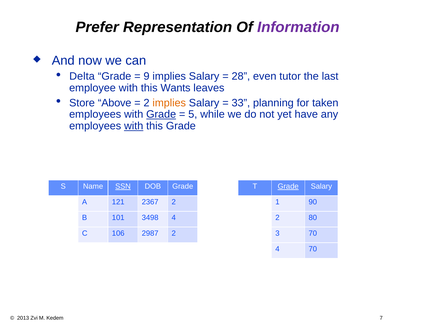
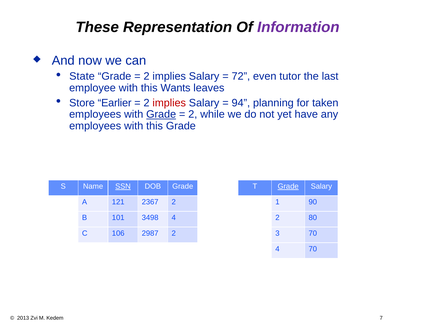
Prefer: Prefer -> These
Delta: Delta -> State
9 at (147, 77): 9 -> 2
28: 28 -> 72
Above: Above -> Earlier
implies at (169, 103) colour: orange -> red
33: 33 -> 94
5 at (193, 115): 5 -> 2
with at (134, 126) underline: present -> none
